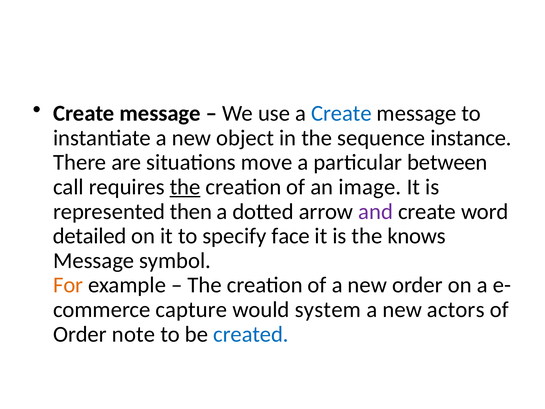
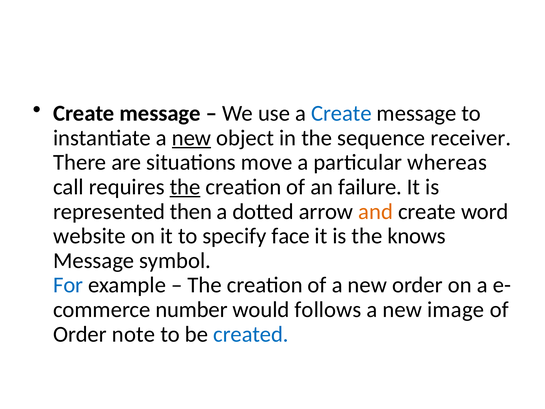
new at (192, 138) underline: none -> present
instance: instance -> receiver
between: between -> whereas
image: image -> failure
and colour: purple -> orange
detailed: detailed -> website
For colour: orange -> blue
capture: capture -> number
system: system -> follows
actors: actors -> image
